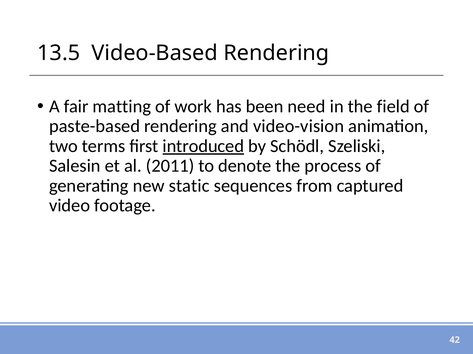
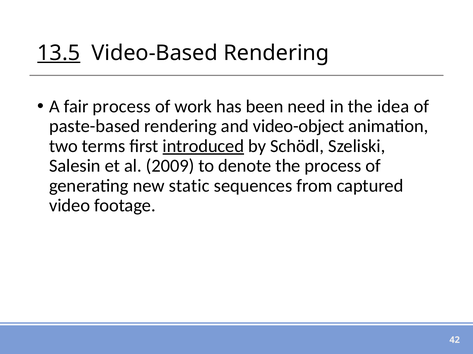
13.5 underline: none -> present
fair matting: matting -> process
field: field -> idea
video-vision: video-vision -> video-object
2011: 2011 -> 2009
